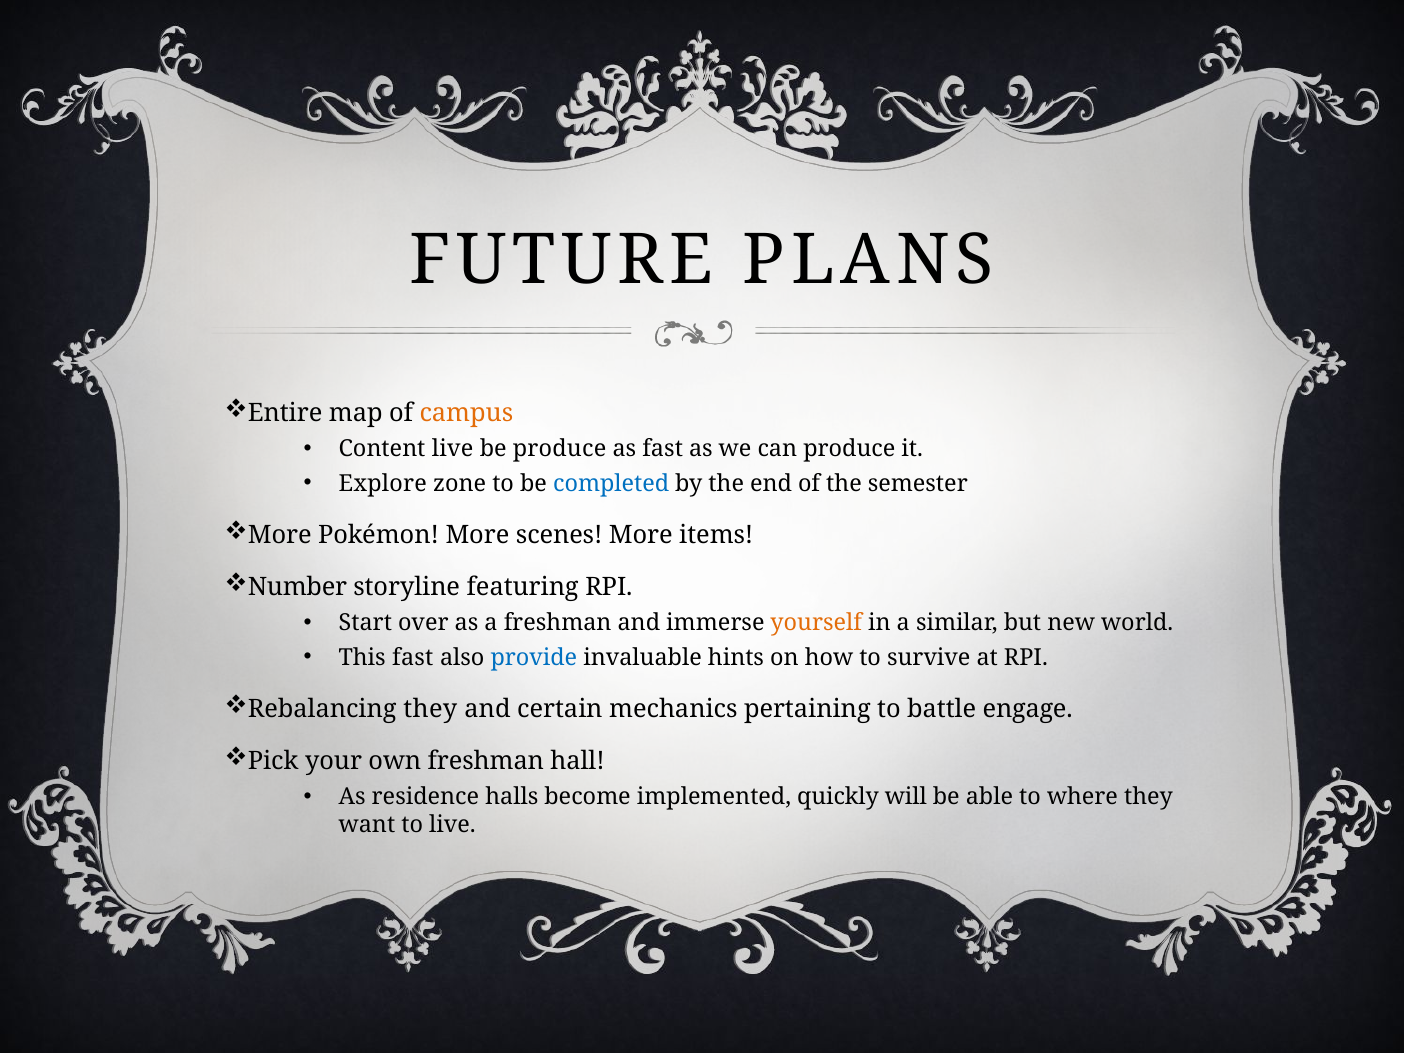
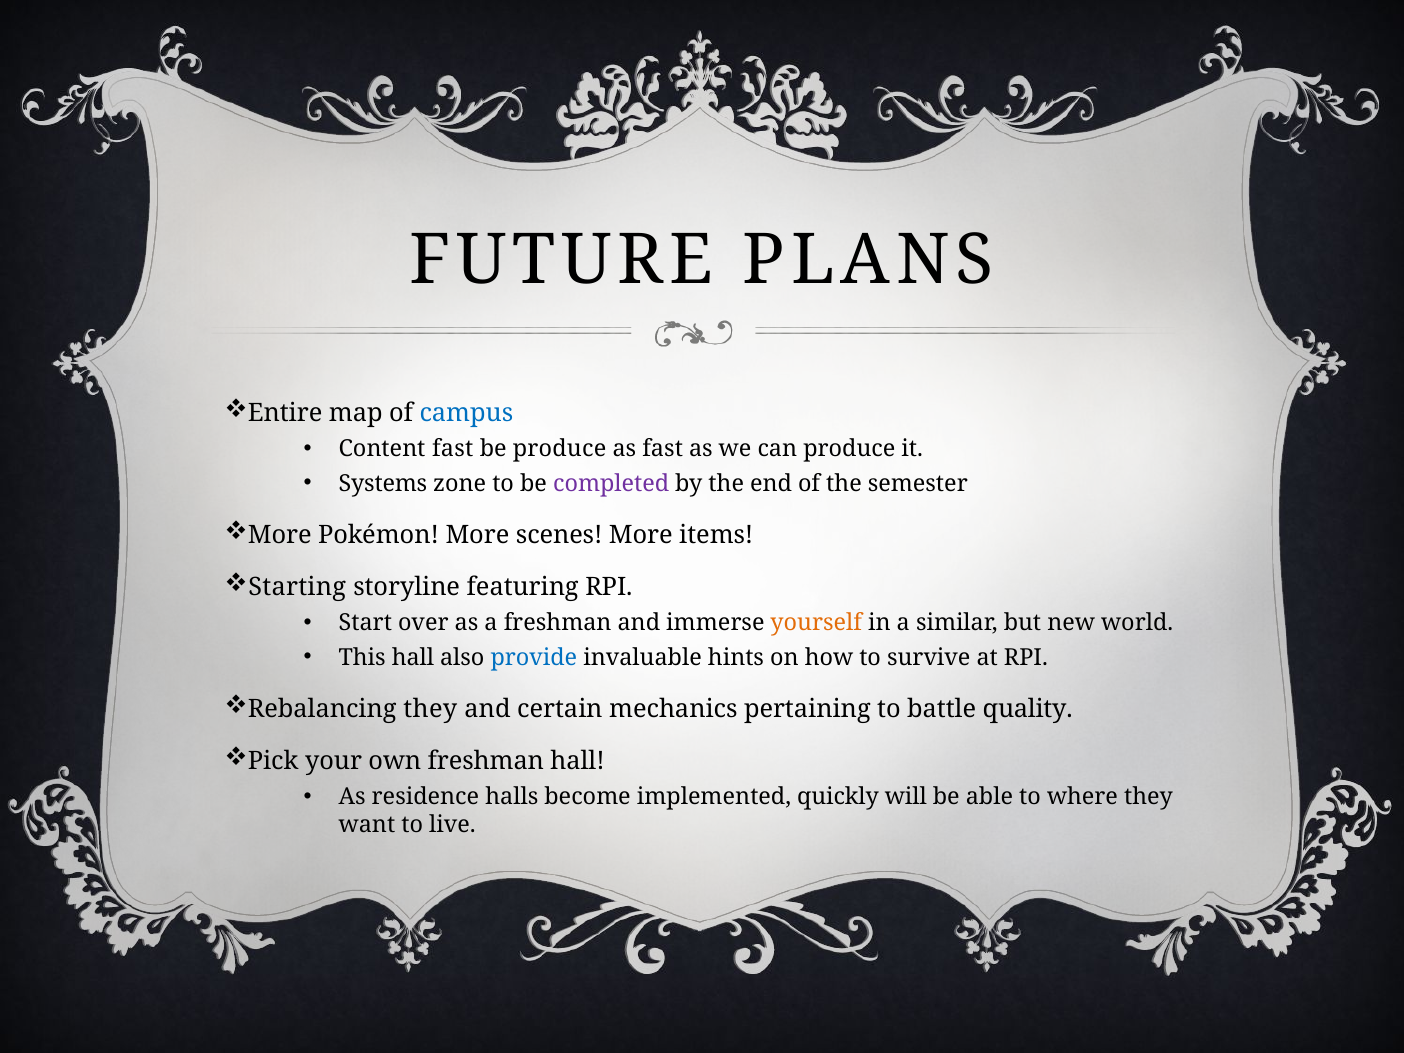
campus colour: orange -> blue
Content live: live -> fast
Explore: Explore -> Systems
completed colour: blue -> purple
Number: Number -> Starting
This fast: fast -> hall
engage: engage -> quality
